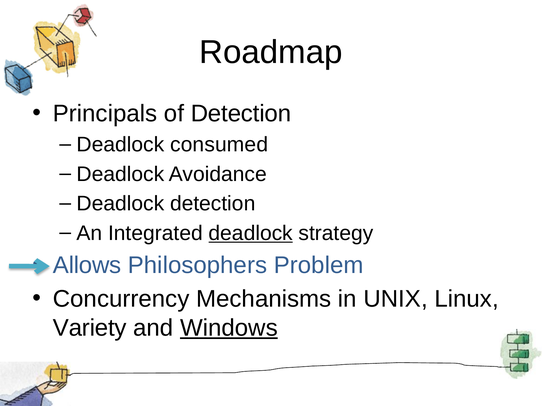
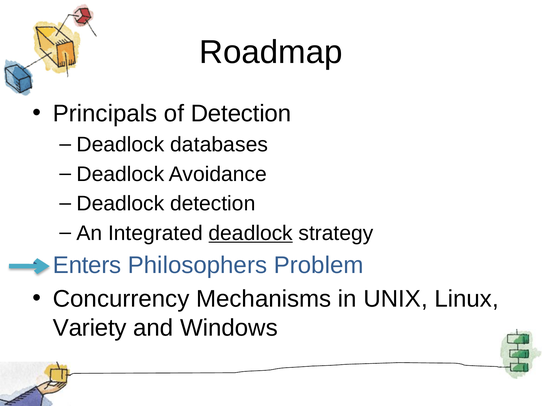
consumed: consumed -> databases
Allows: Allows -> Enters
Windows underline: present -> none
